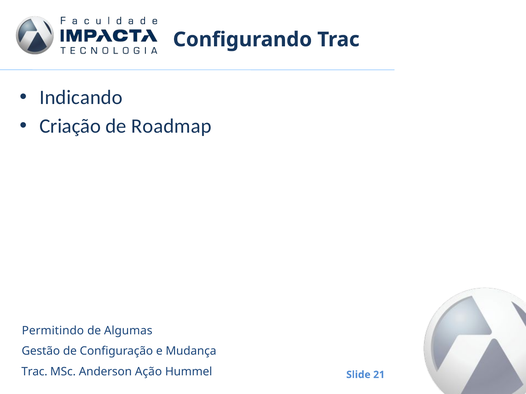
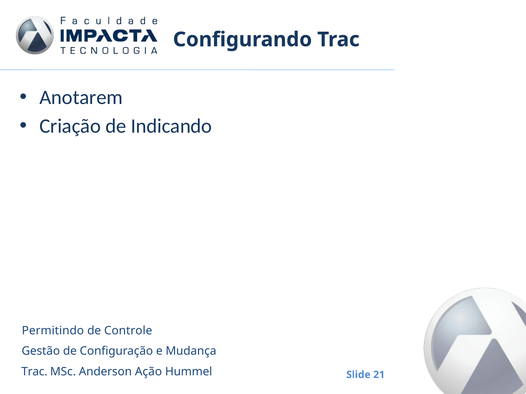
Indicando: Indicando -> Anotarem
Roadmap: Roadmap -> Indicando
Algumas: Algumas -> Controle
